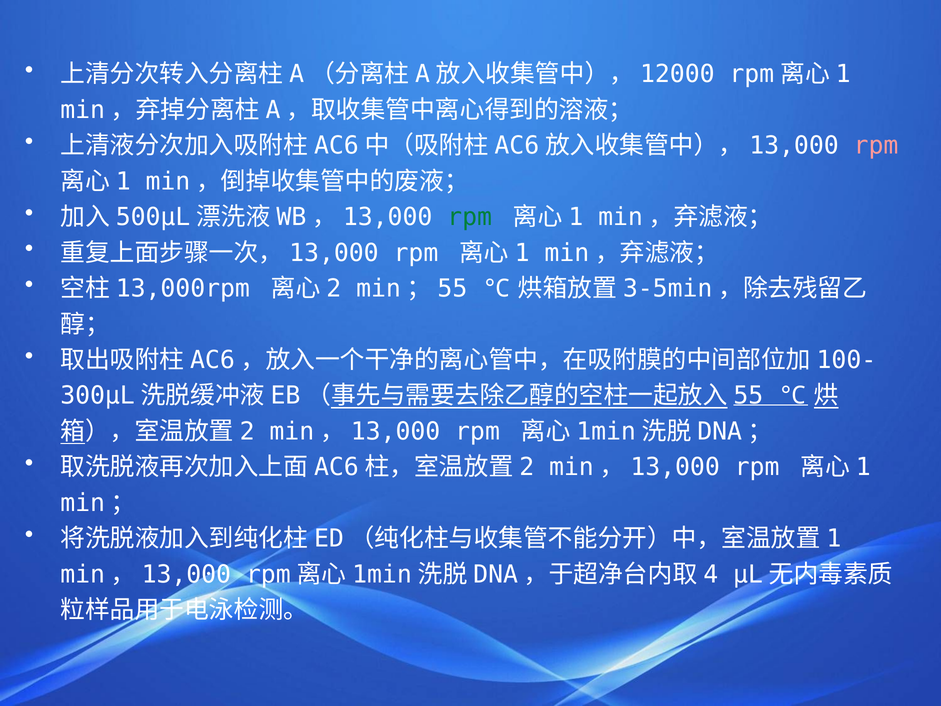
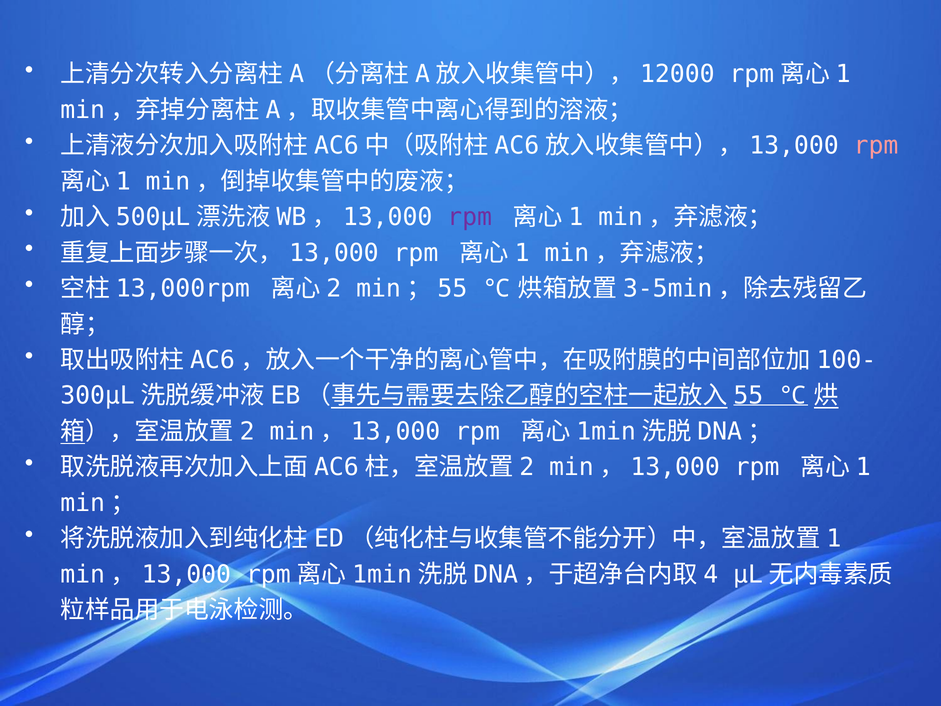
rpm at (470, 217) colour: green -> purple
